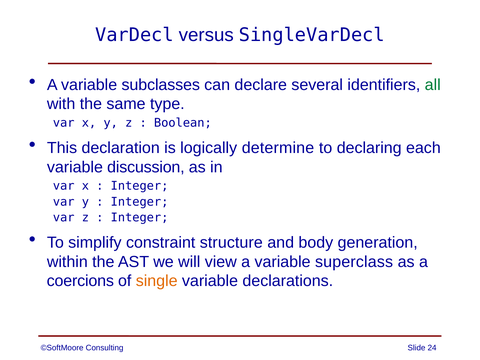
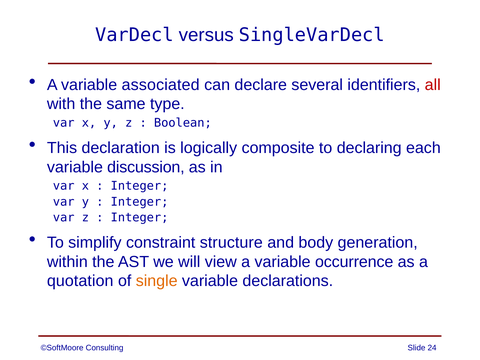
subclasses: subclasses -> associated
all colour: green -> red
determine: determine -> composite
superclass: superclass -> occurrence
coercions: coercions -> quotation
